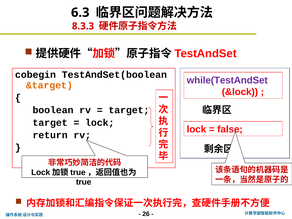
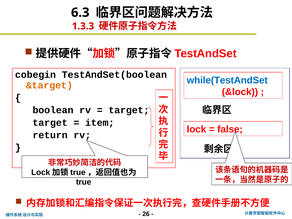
8.3.3: 8.3.3 -> 1.3.3
while(TestAndSet colour: purple -> blue
lock at (100, 123): lock -> item
